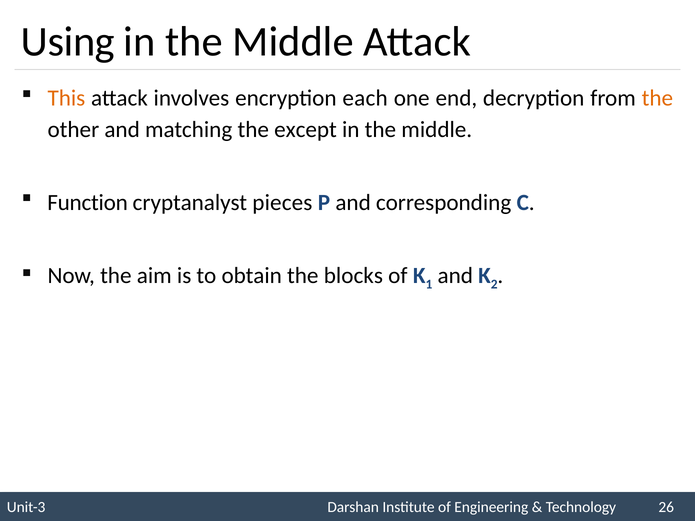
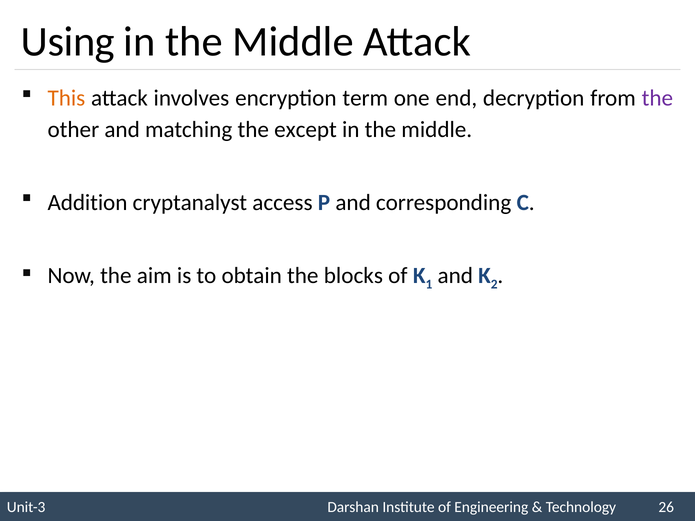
each: each -> term
the at (657, 98) colour: orange -> purple
Function: Function -> Addition
pieces: pieces -> access
